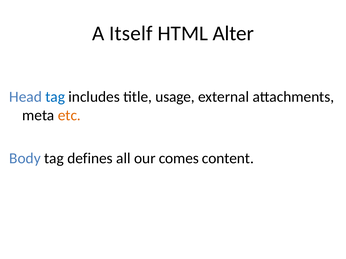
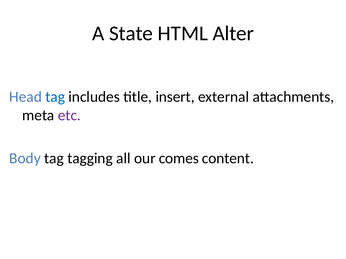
Itself: Itself -> State
usage: usage -> insert
etc colour: orange -> purple
defines: defines -> tagging
